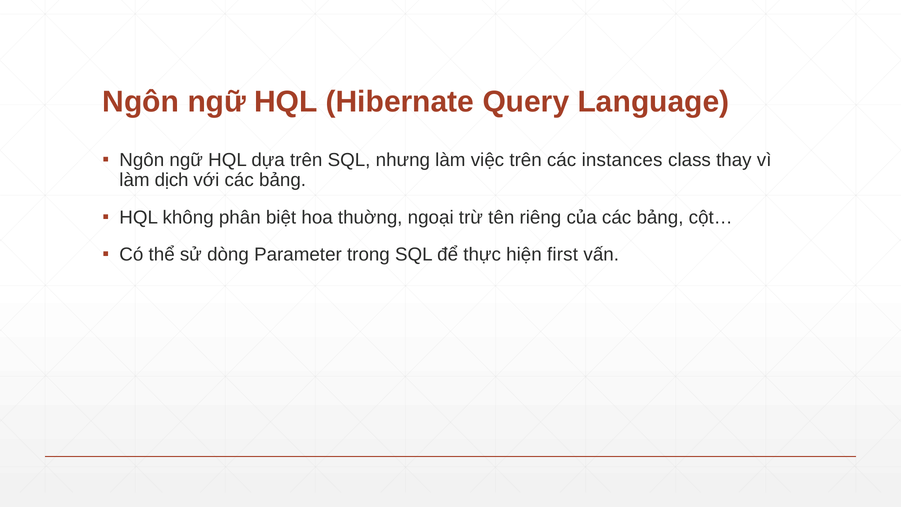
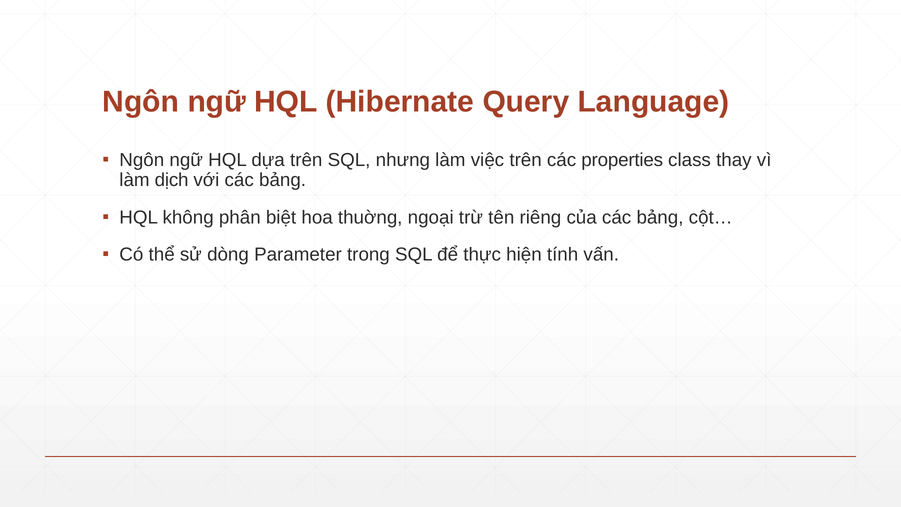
instances: instances -> properties
first: first -> tính
